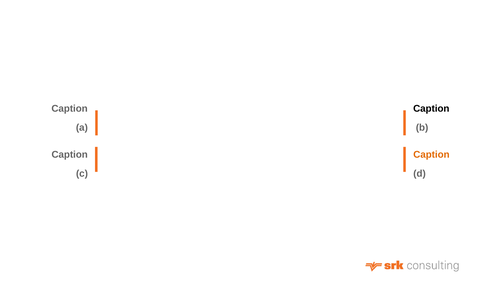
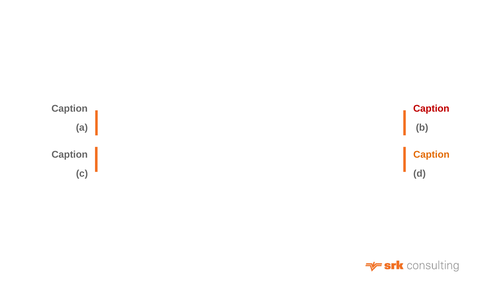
Caption at (431, 109) colour: black -> red
